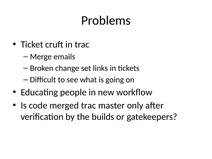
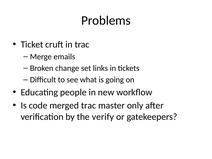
builds: builds -> verify
